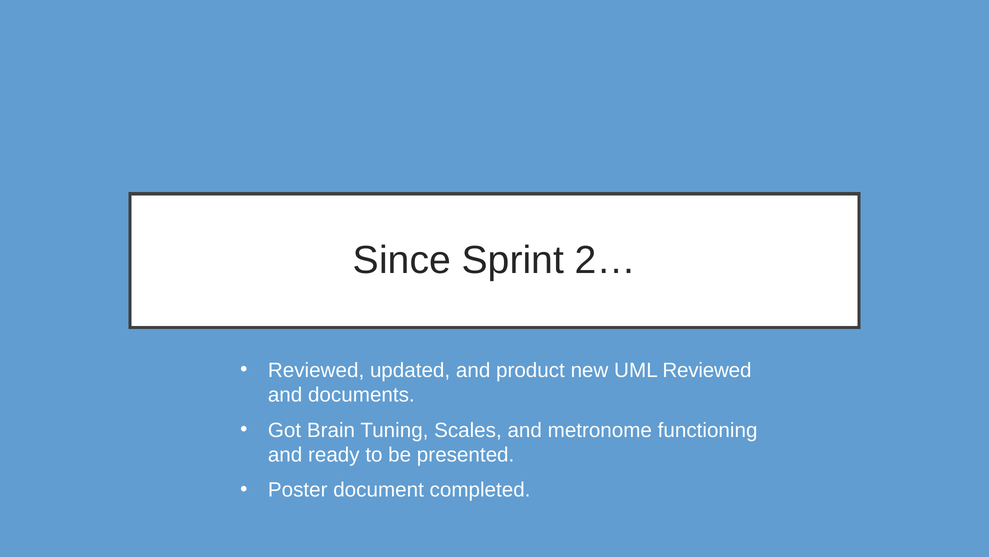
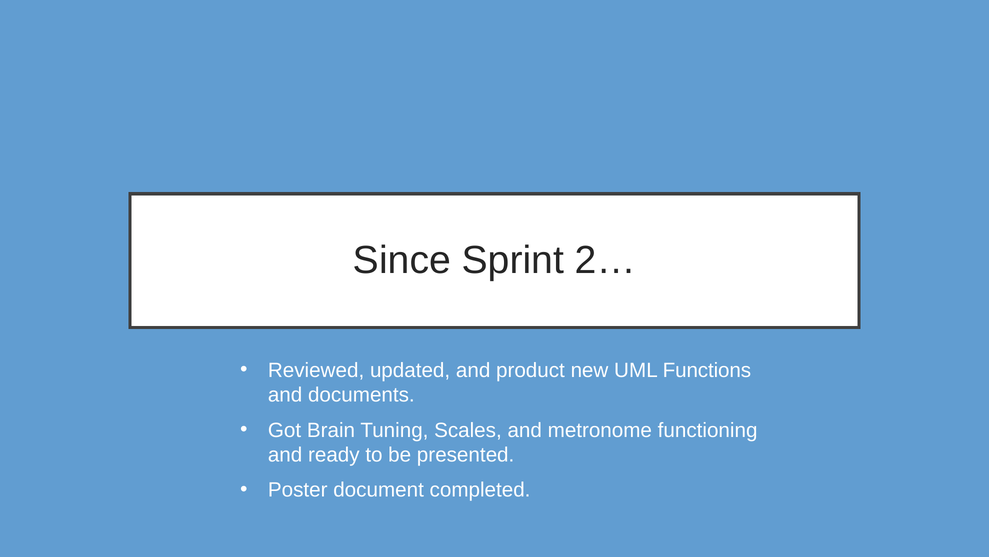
UML Reviewed: Reviewed -> Functions
